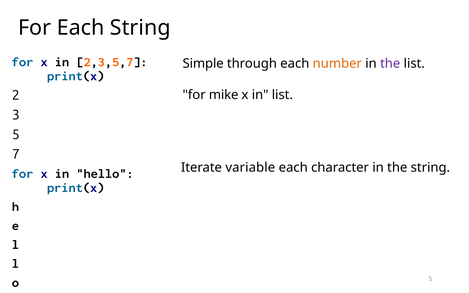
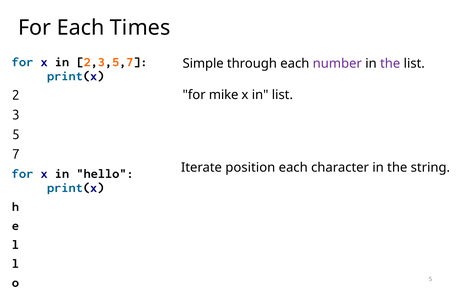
Each String: String -> Times
number colour: orange -> purple
variable: variable -> position
